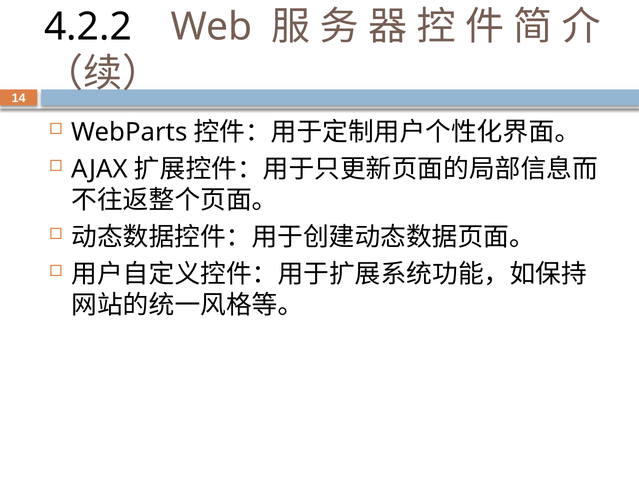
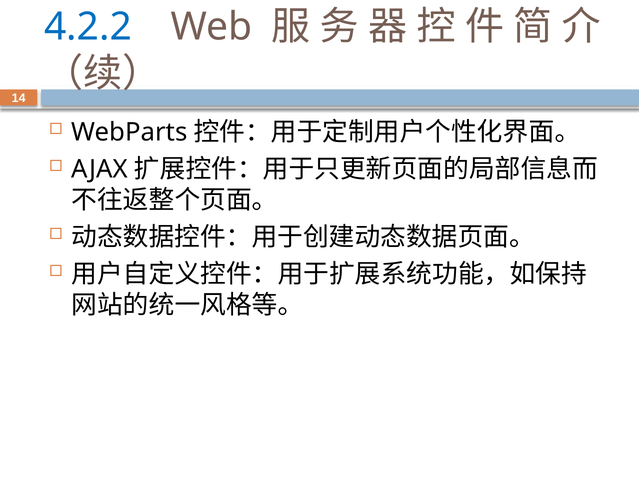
4.2.2 colour: black -> blue
